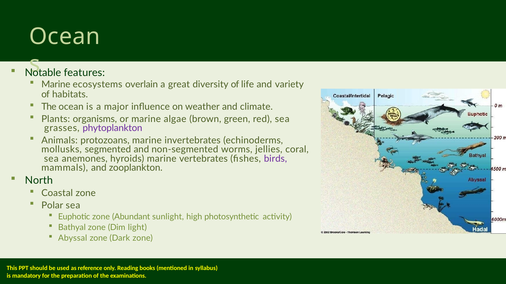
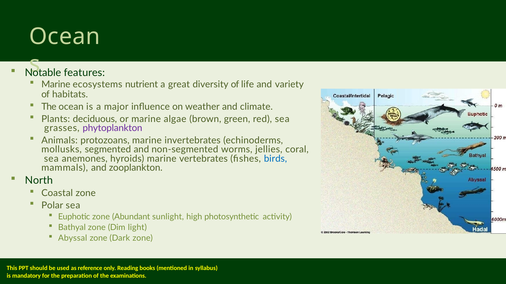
overlain: overlain -> nutrient
organisms: organisms -> deciduous
birds colour: purple -> blue
